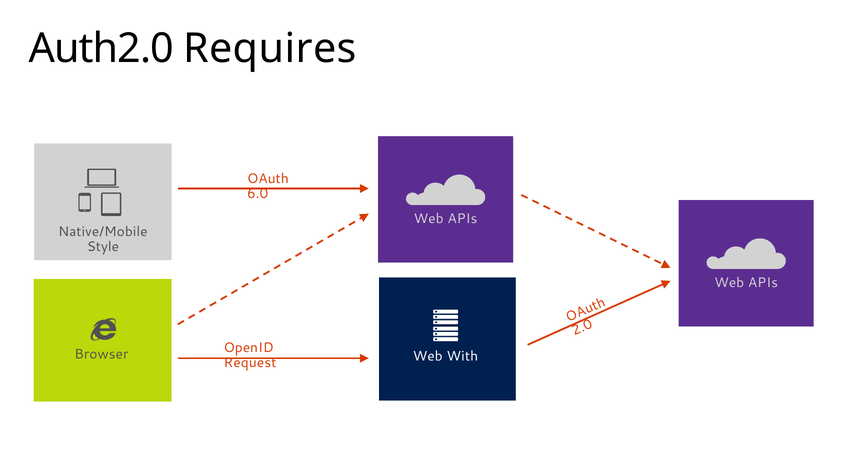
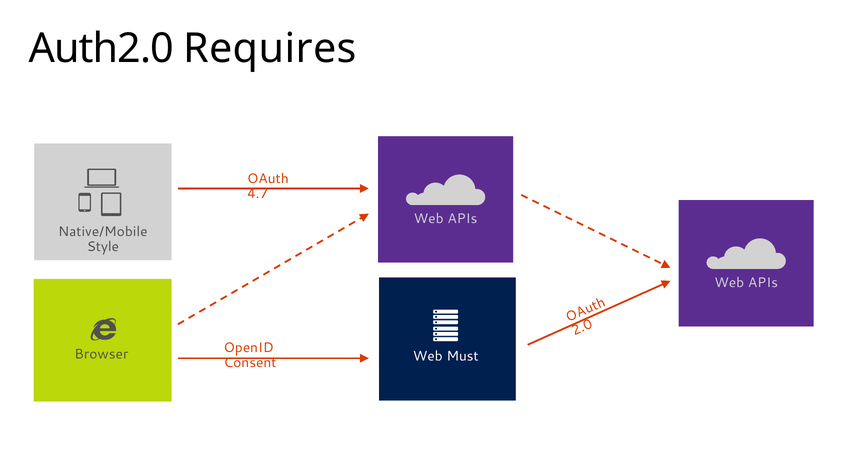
6.0: 6.0 -> 4.7
With: With -> Must
Request: Request -> Consent
